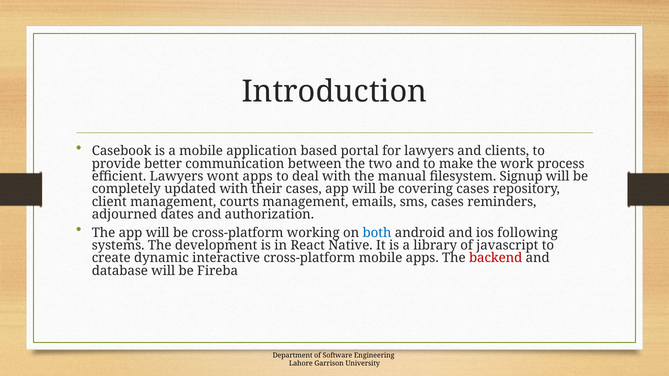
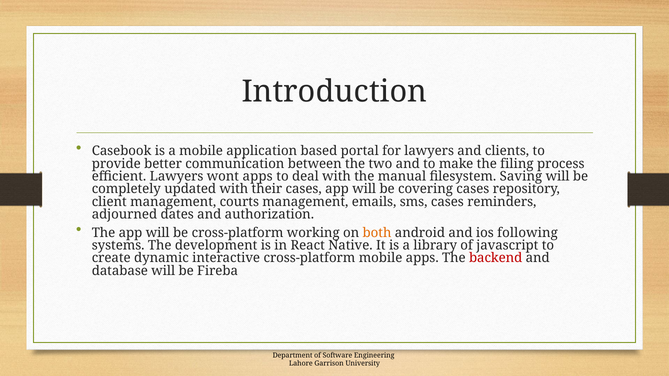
work: work -> filing
Signup: Signup -> Saving
both colour: blue -> orange
